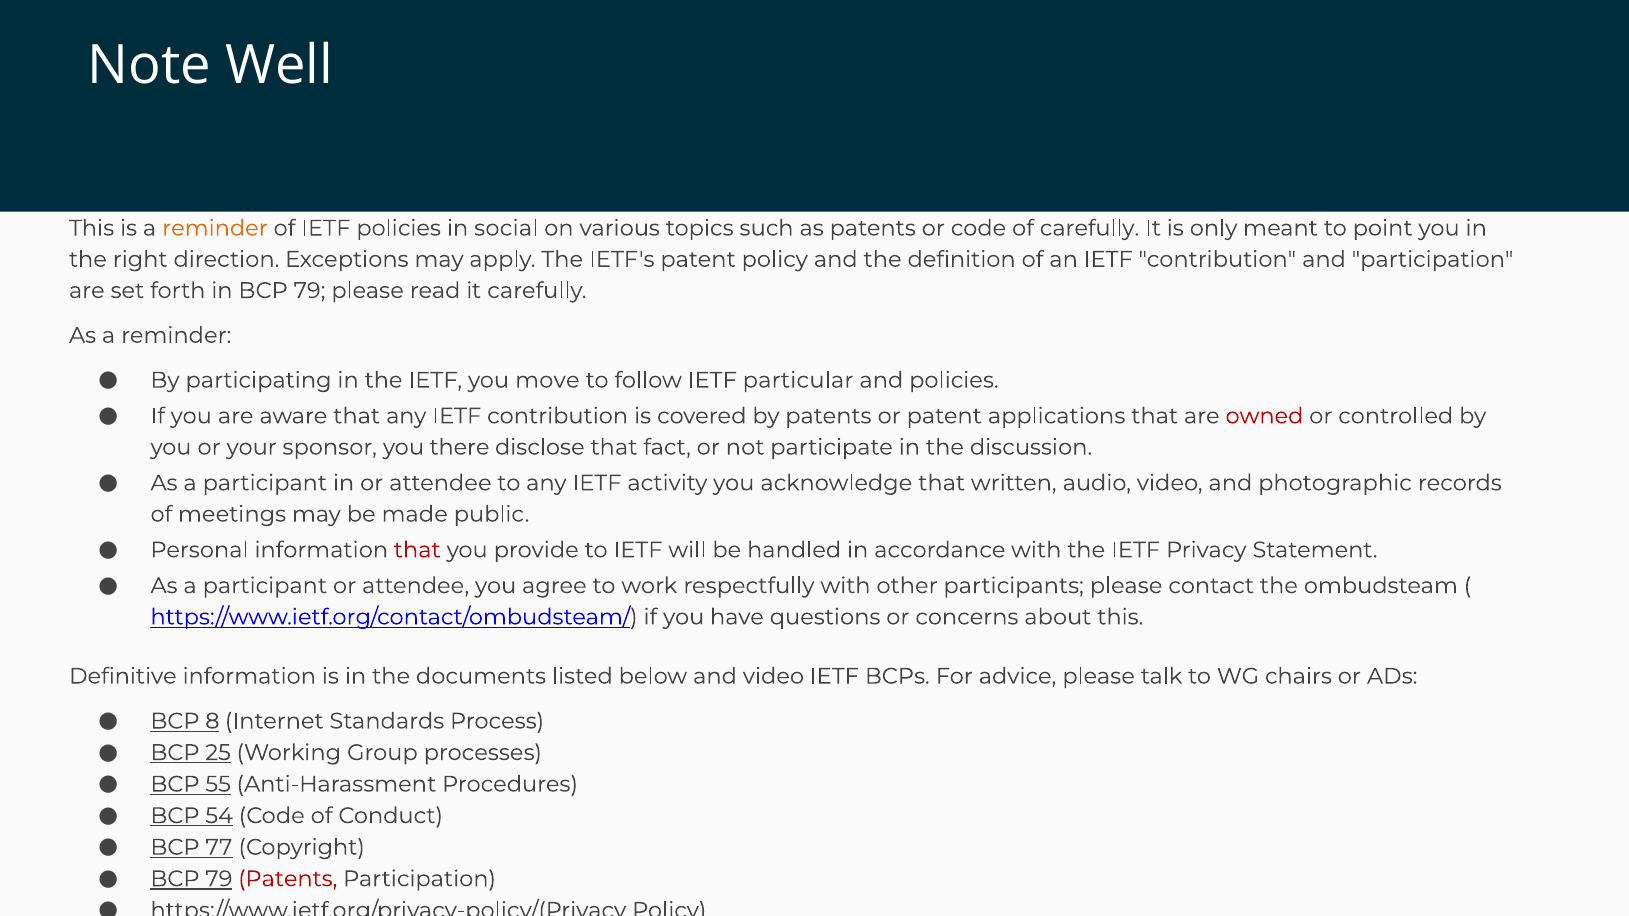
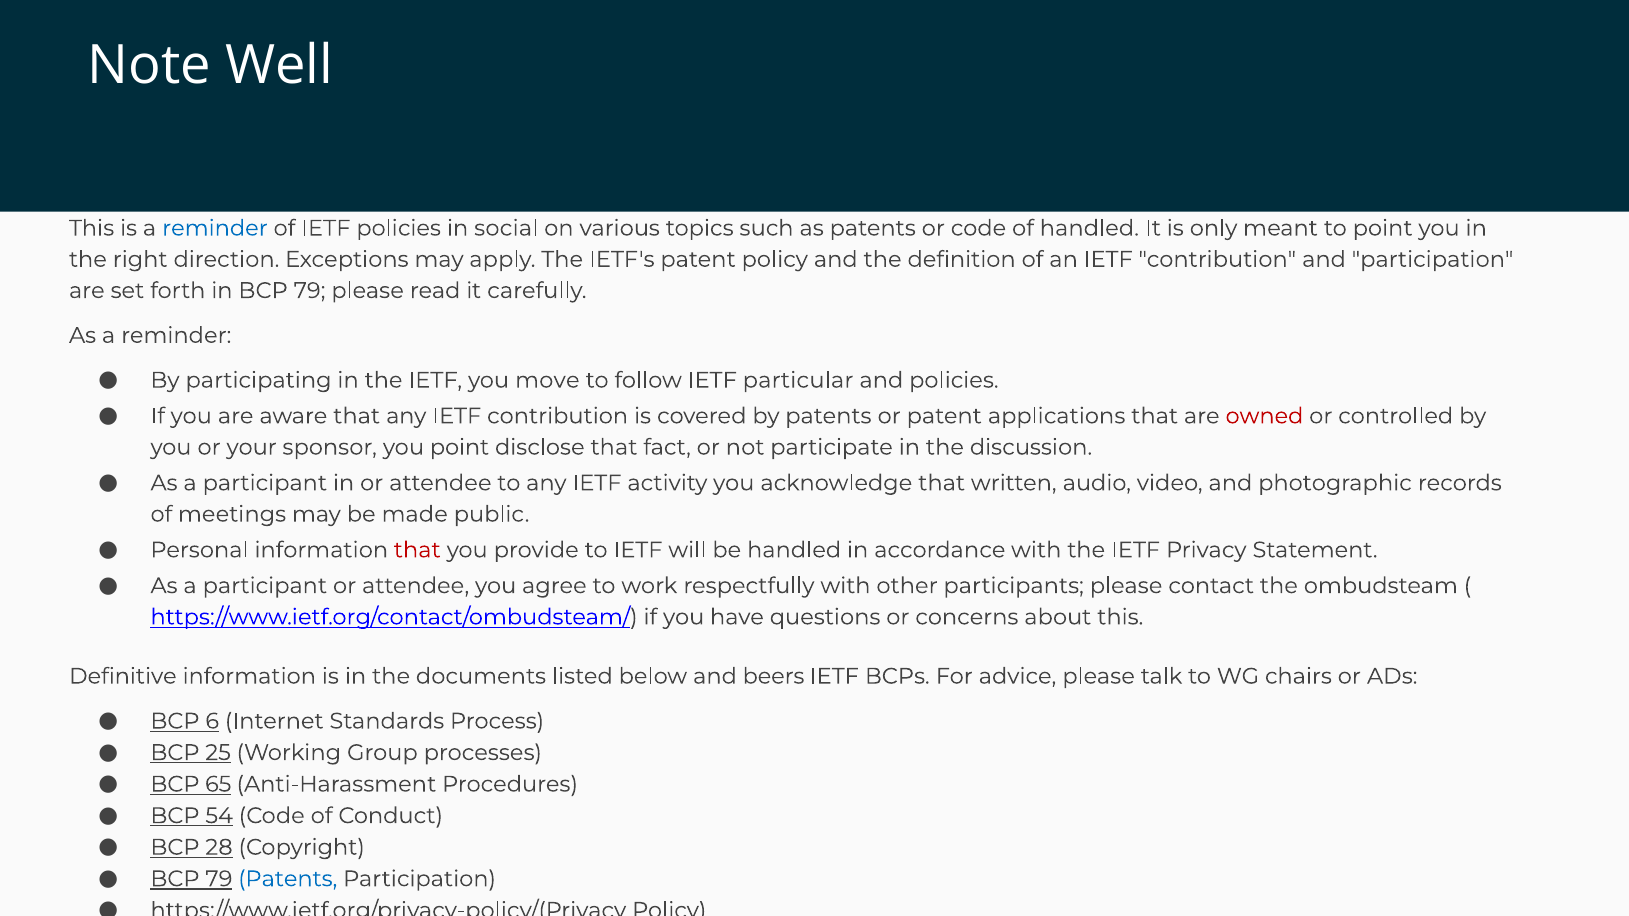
reminder at (215, 228) colour: orange -> blue
of carefully: carefully -> handled
you there: there -> point
and video: video -> beers
8: 8 -> 6
55: 55 -> 65
77: 77 -> 28
Patents at (288, 879) colour: red -> blue
